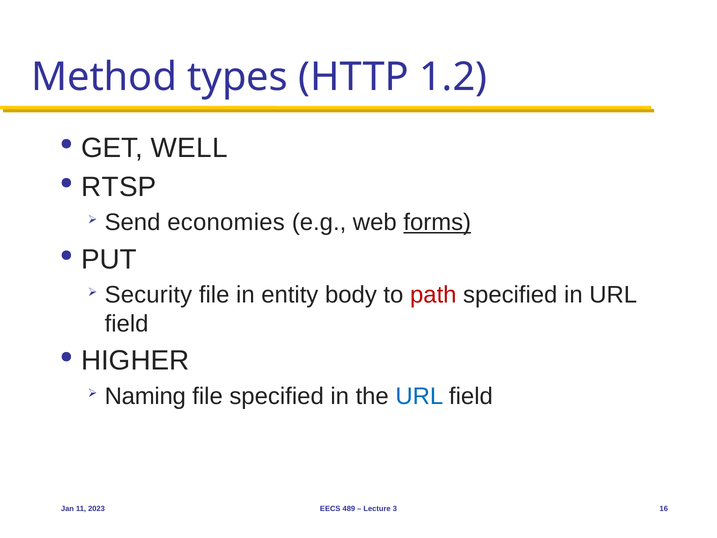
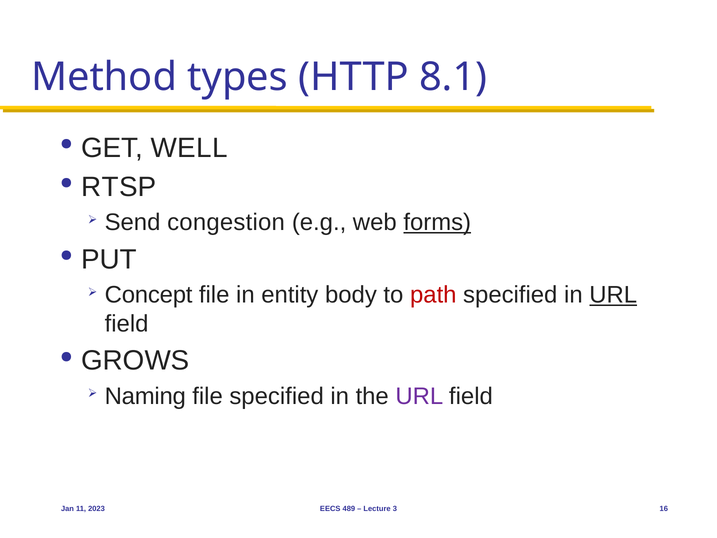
1.2: 1.2 -> 8.1
economies: economies -> congestion
Security: Security -> Concept
URL at (613, 295) underline: none -> present
HIGHER: HIGHER -> GROWS
URL at (419, 396) colour: blue -> purple
